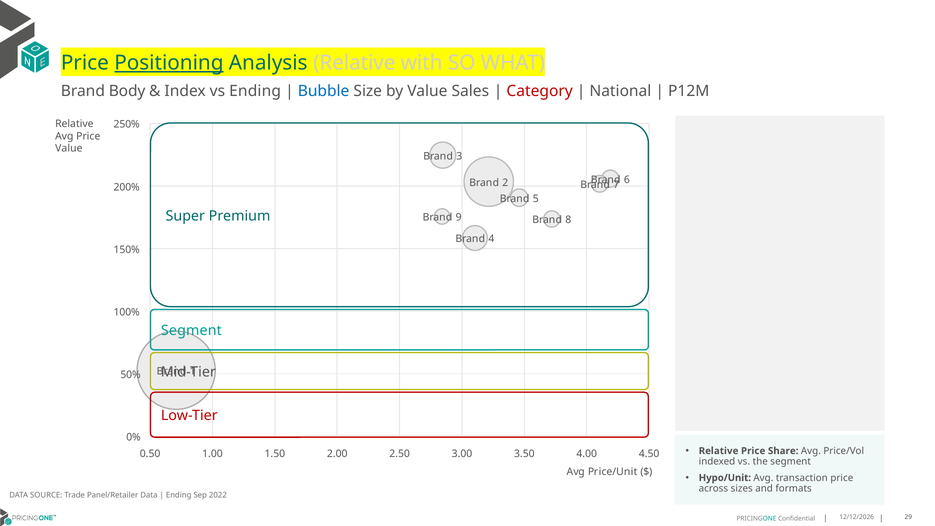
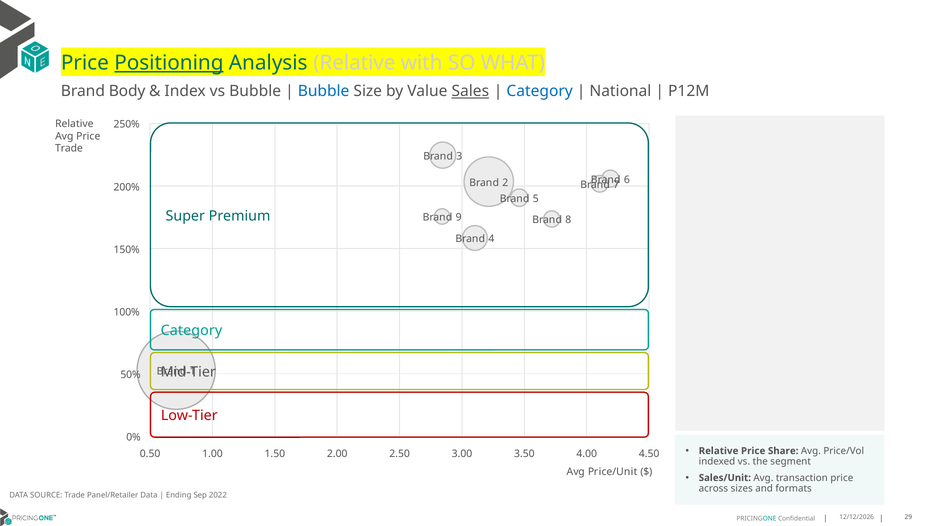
vs Ending: Ending -> Bubble
Sales underline: none -> present
Category at (540, 91) colour: red -> blue
Value at (69, 149): Value -> Trade
Segment at (191, 331): Segment -> Category
Hypo/Unit: Hypo/Unit -> Sales/Unit
